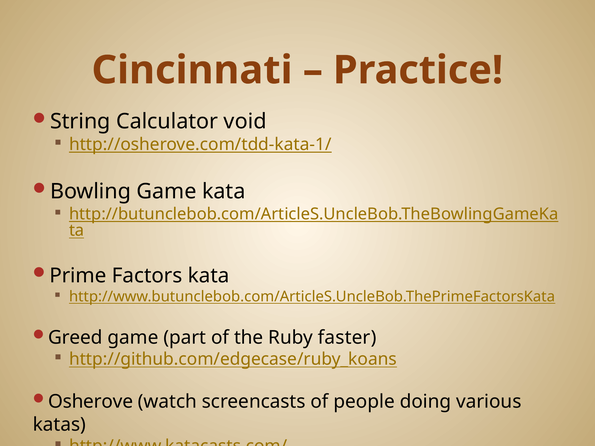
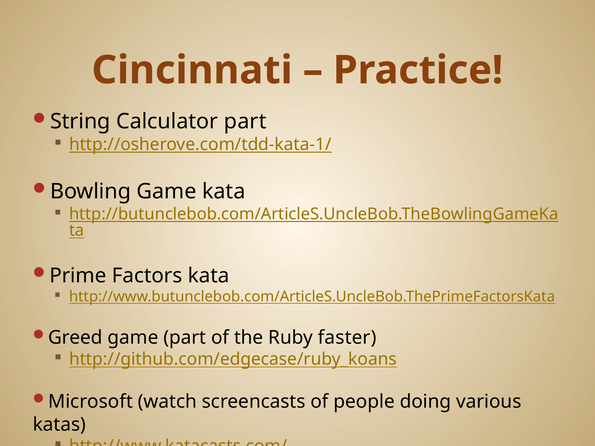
Calculator void: void -> part
Osherove: Osherove -> Microsoft
